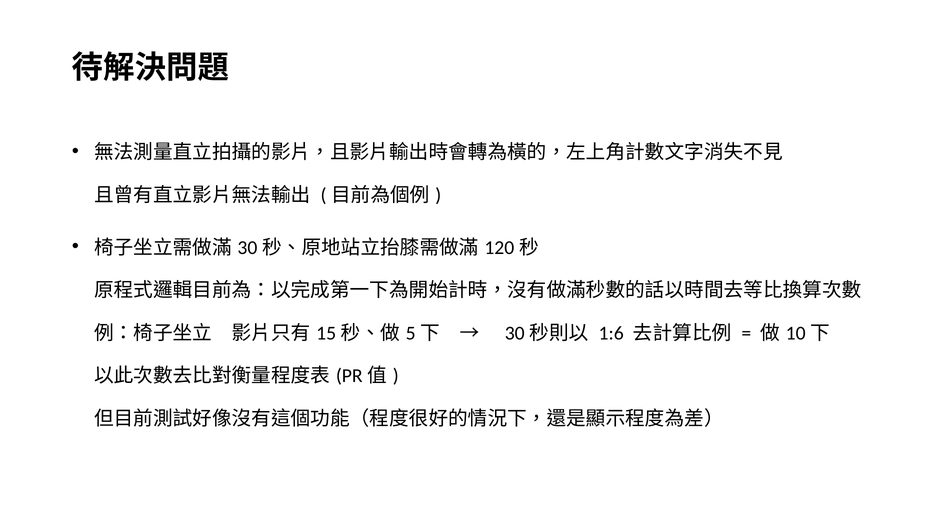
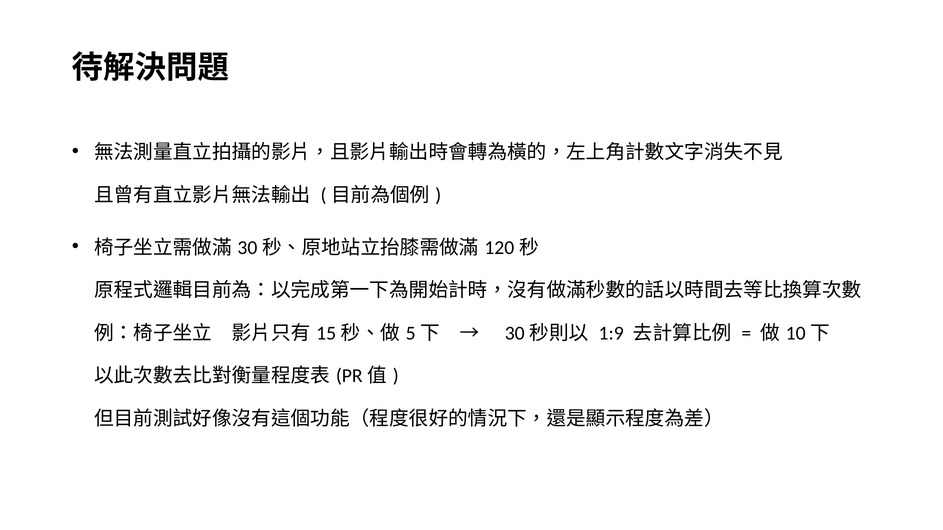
1:6: 1:6 -> 1:9
